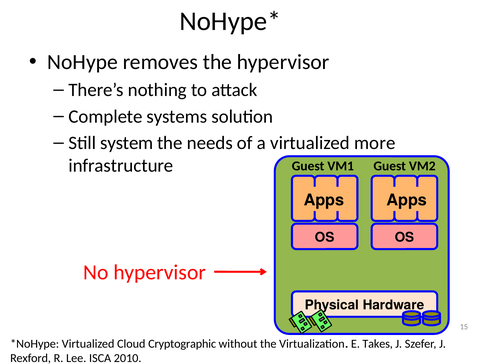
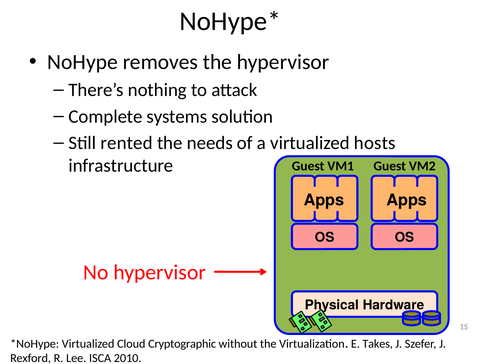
system: system -> rented
more: more -> hosts
